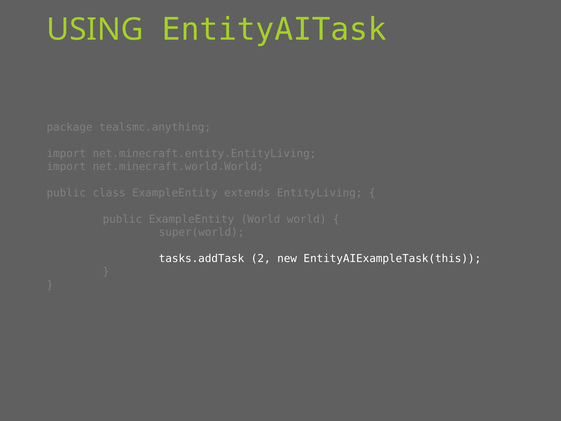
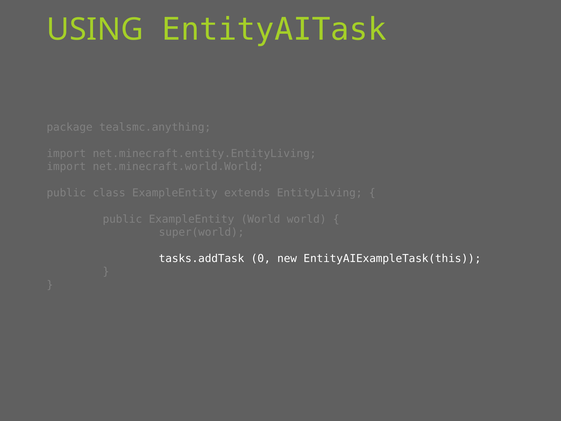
2: 2 -> 0
